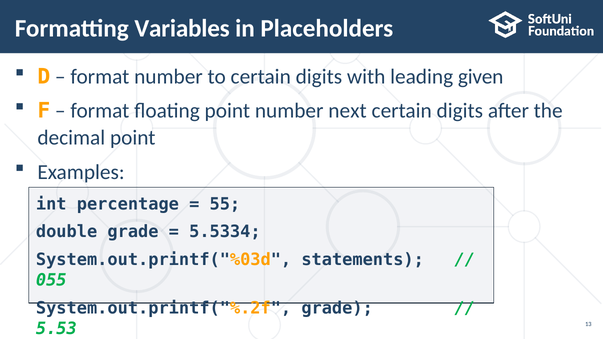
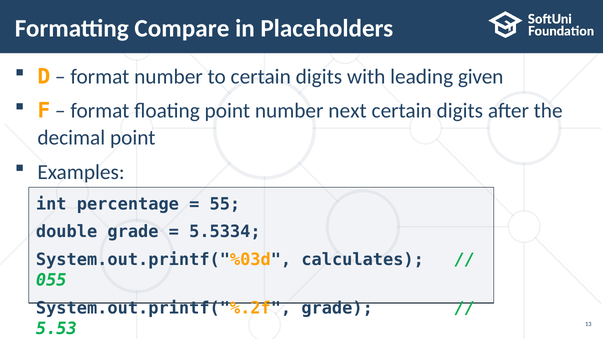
Variables: Variables -> Compare
statements: statements -> calculates
